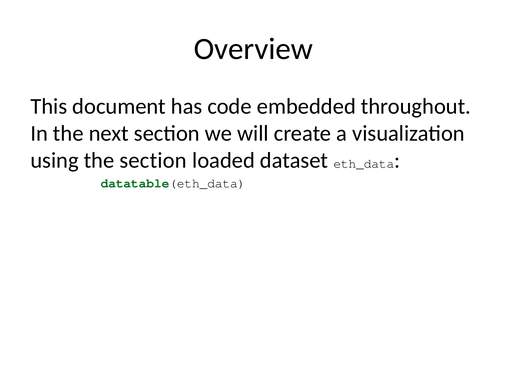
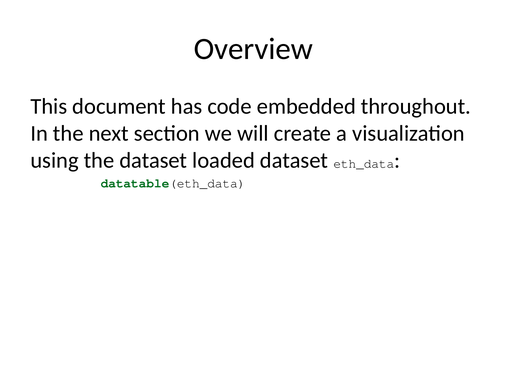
the section: section -> dataset
